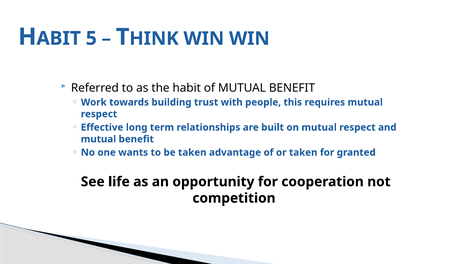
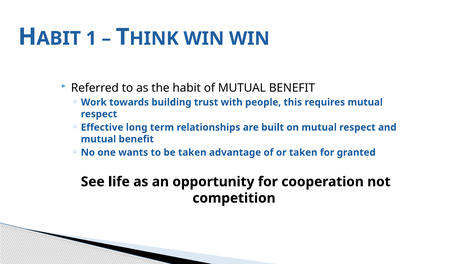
5: 5 -> 1
